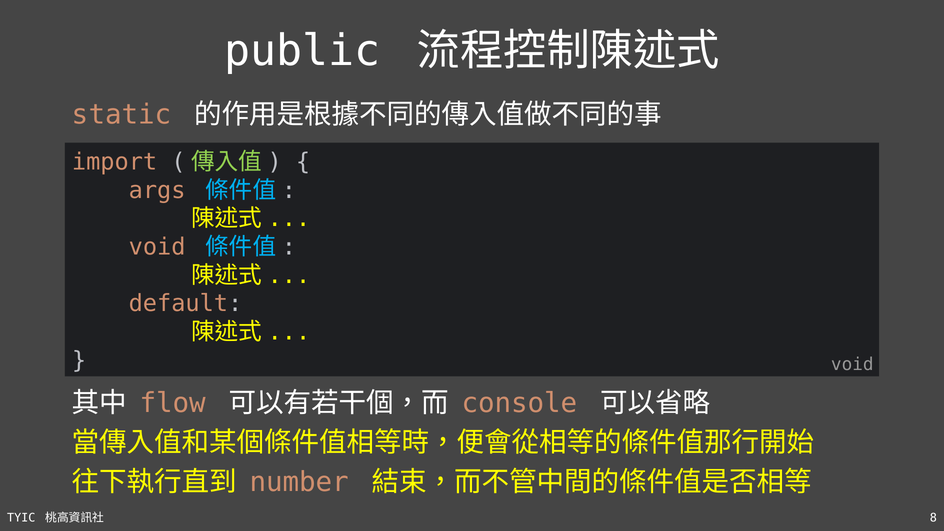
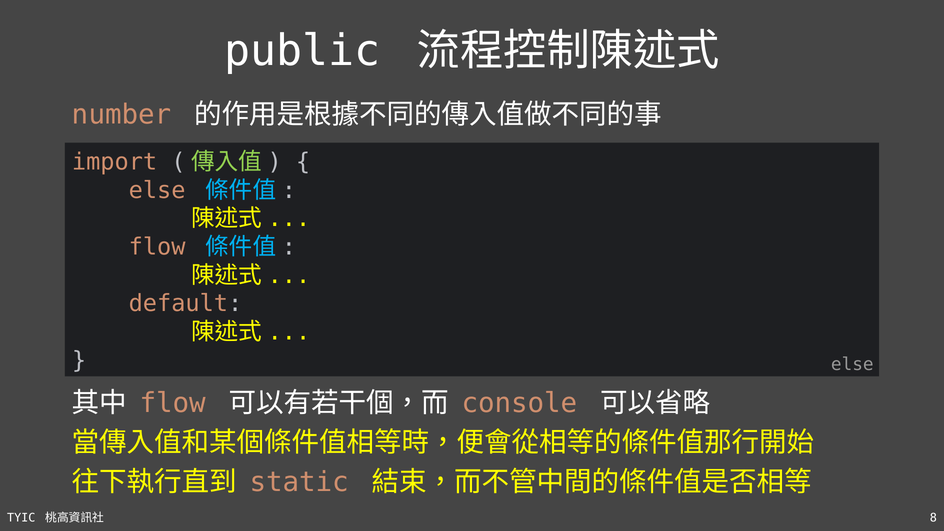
static: static -> number
args at (157, 190): args -> else
void at (157, 247): void -> flow
void at (852, 364): void -> else
number: number -> static
